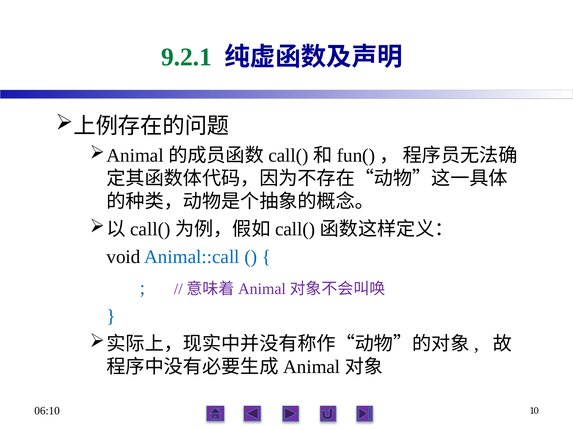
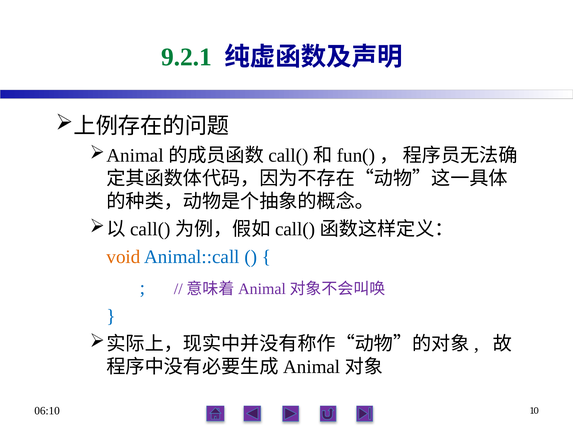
void colour: black -> orange
